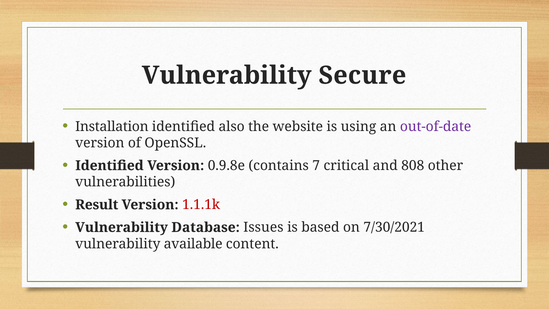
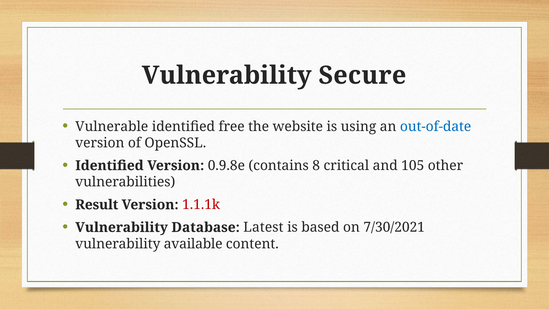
Installation: Installation -> Vulnerable
also: also -> free
out-of-date colour: purple -> blue
7: 7 -> 8
808: 808 -> 105
Issues: Issues -> Latest
